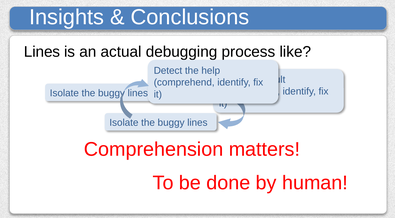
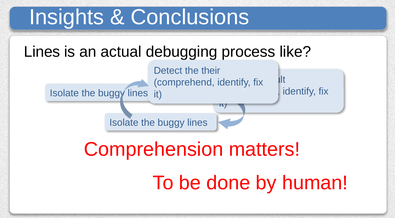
help: help -> their
